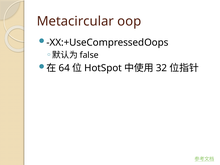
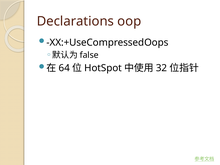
Metacircular: Metacircular -> Declarations
